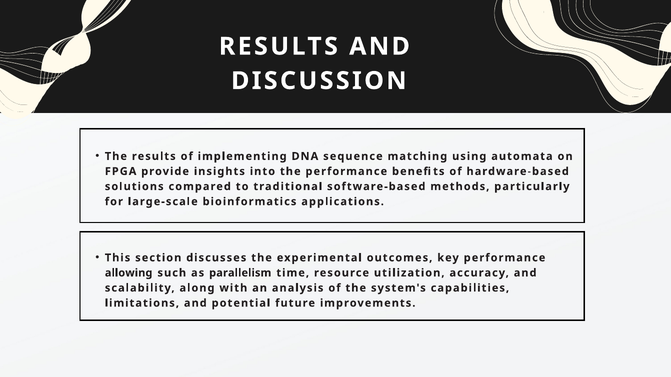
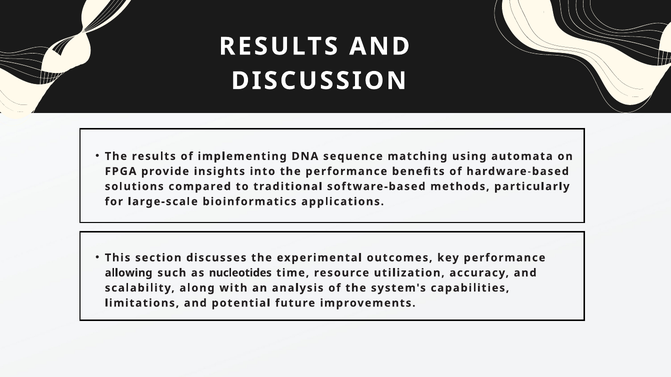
parallelism: parallelism -> nucleotides
